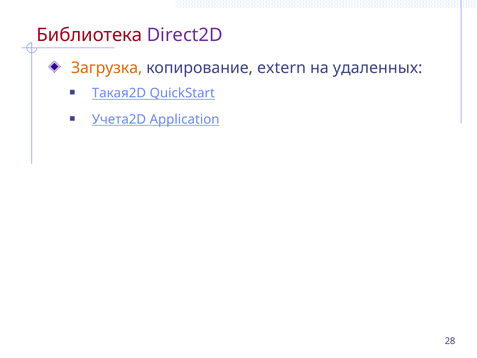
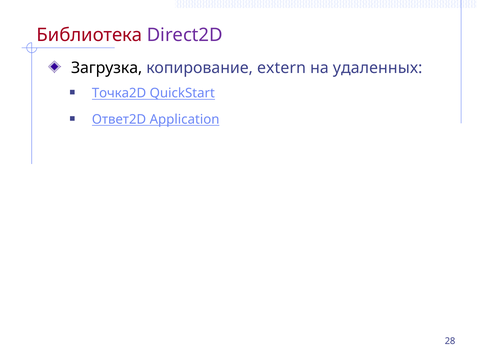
Загрузка colour: orange -> black
Такая2D: Такая2D -> Точка2D
Учета2D: Учета2D -> Ответ2D
